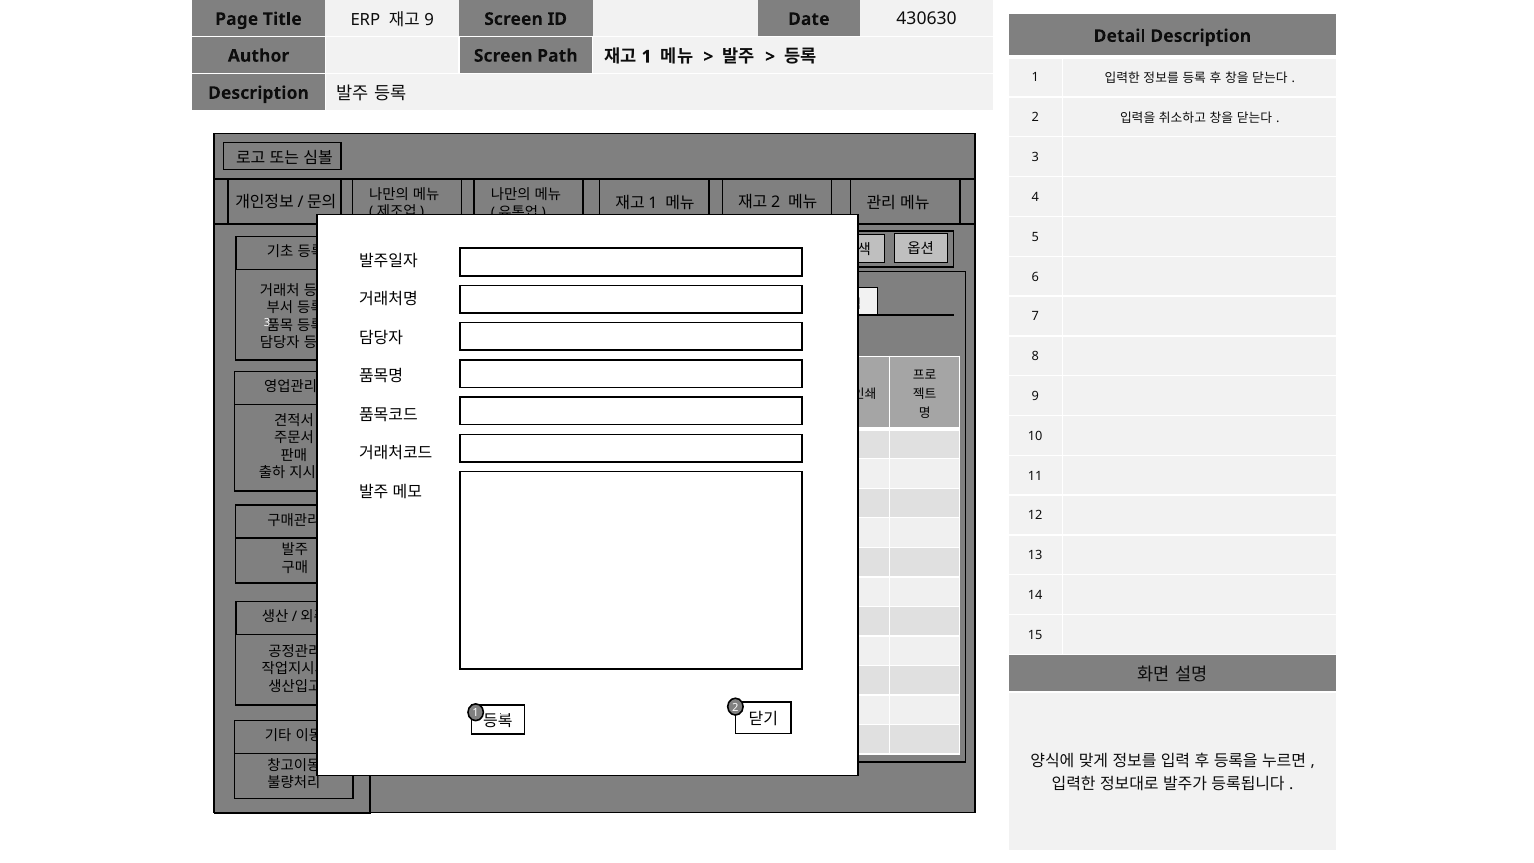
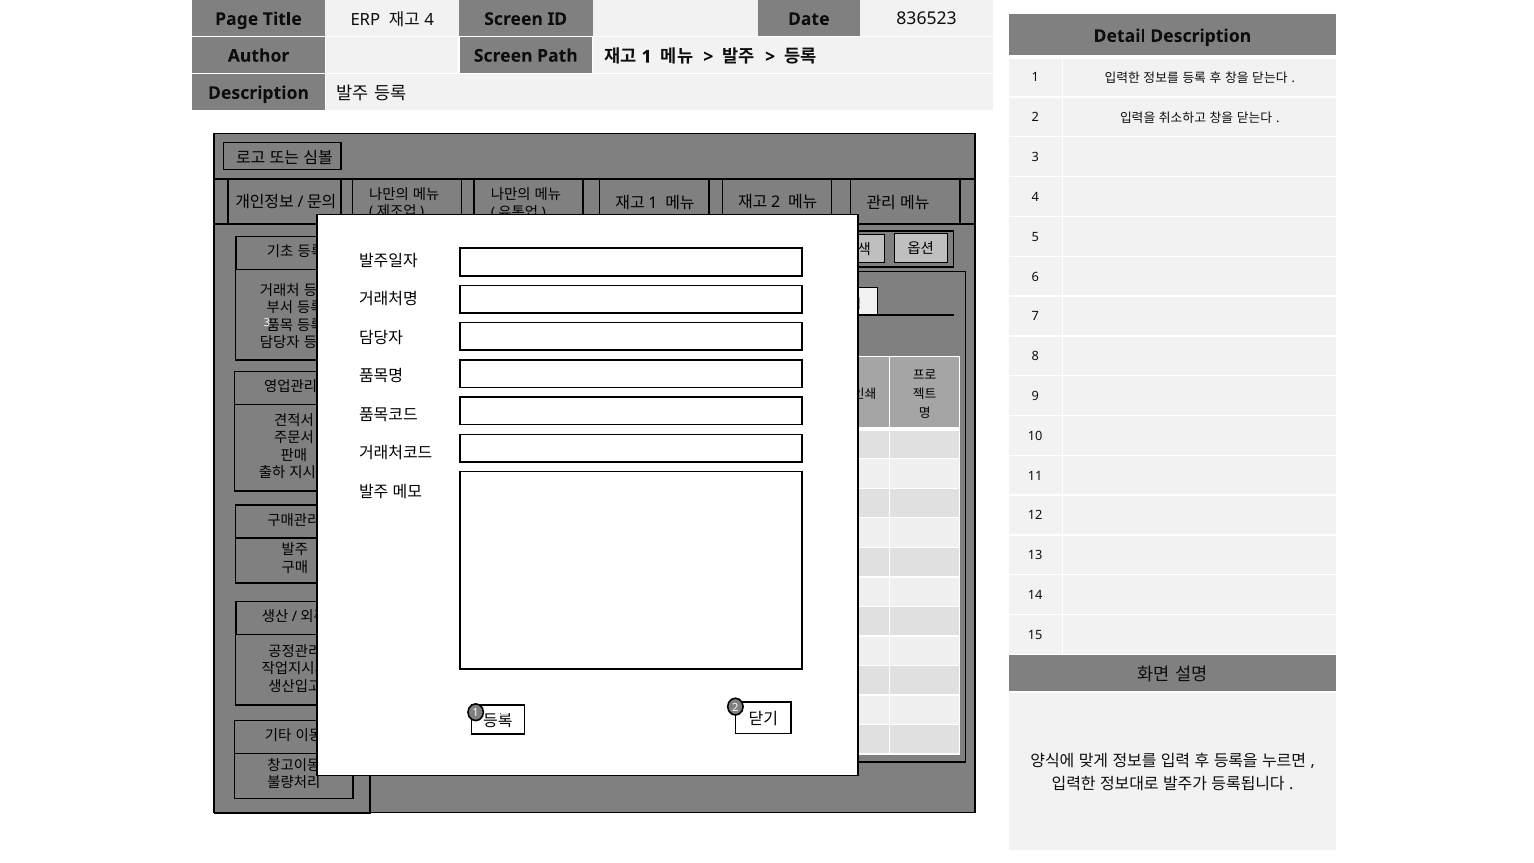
9 at (429, 20): 9 -> 4
430630: 430630 -> 836523
